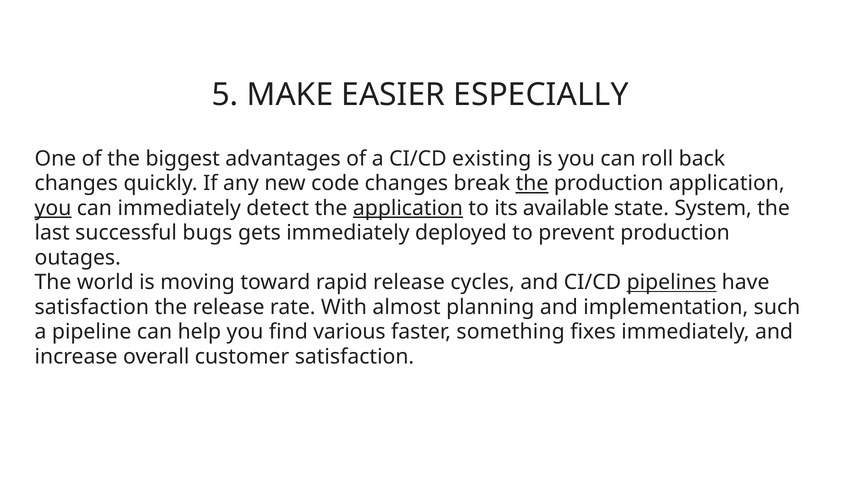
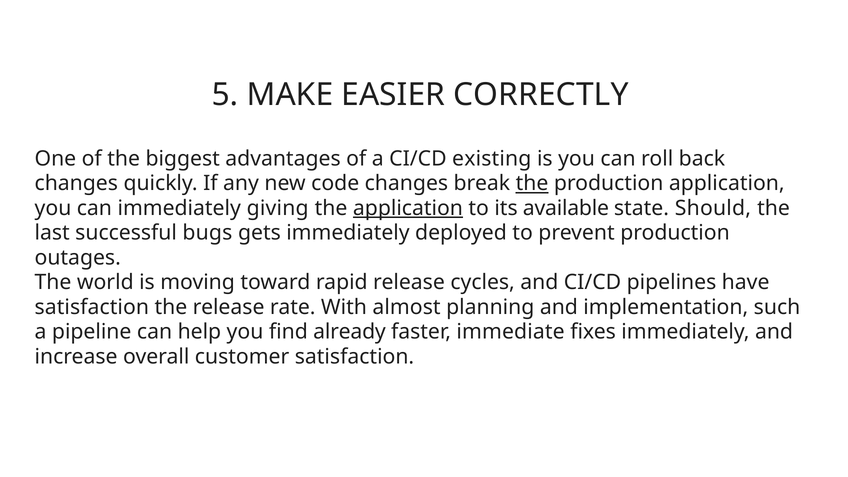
ESPECIALLY: ESPECIALLY -> CORRECTLY
you at (53, 208) underline: present -> none
detect: detect -> giving
System: System -> Should
pipelines underline: present -> none
various: various -> already
something: something -> immediate
